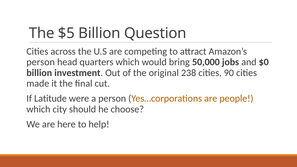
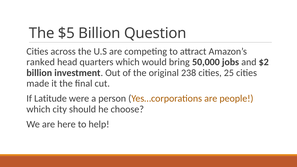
person at (41, 62): person -> ranked
$0: $0 -> $2
90: 90 -> 25
